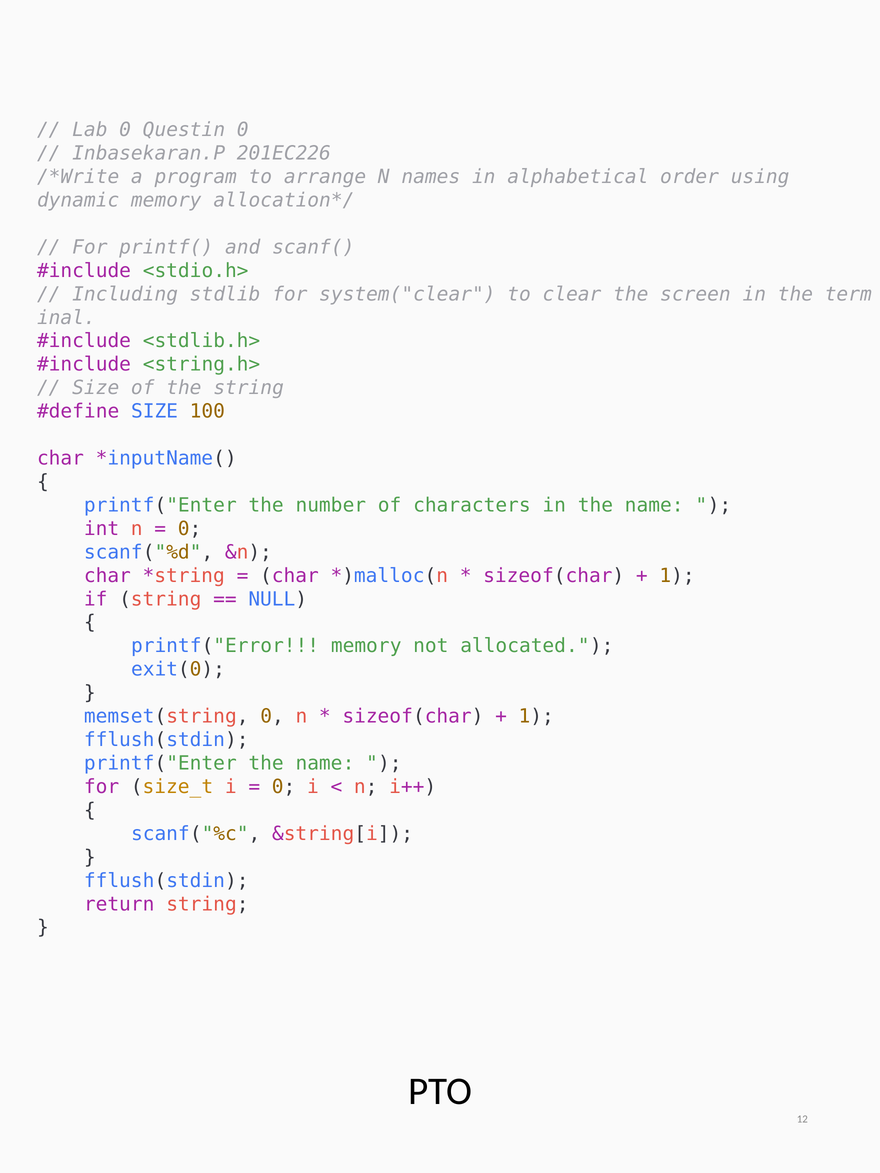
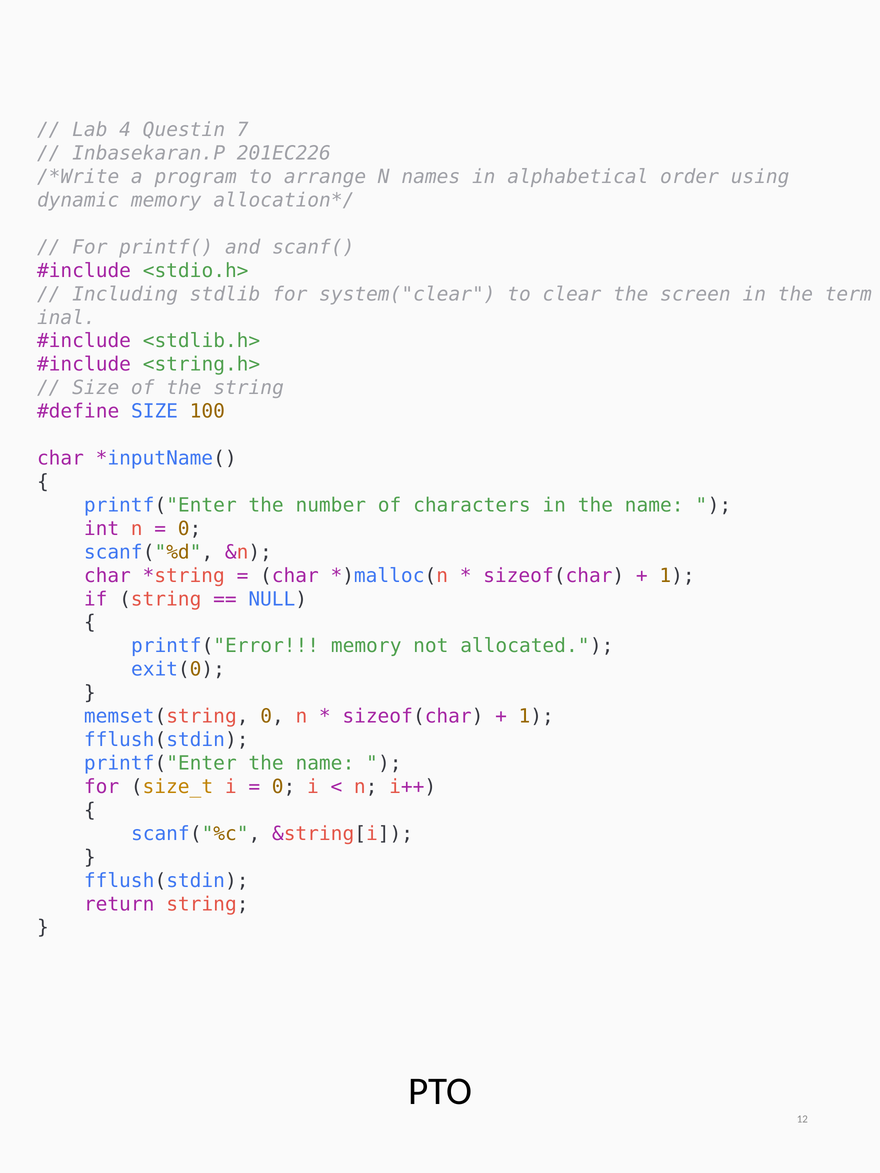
Lab 0: 0 -> 4
Questin 0: 0 -> 7
